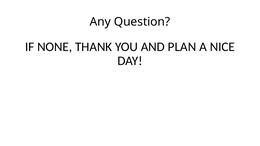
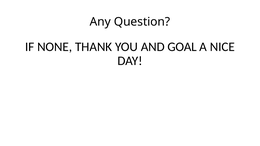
PLAN: PLAN -> GOAL
